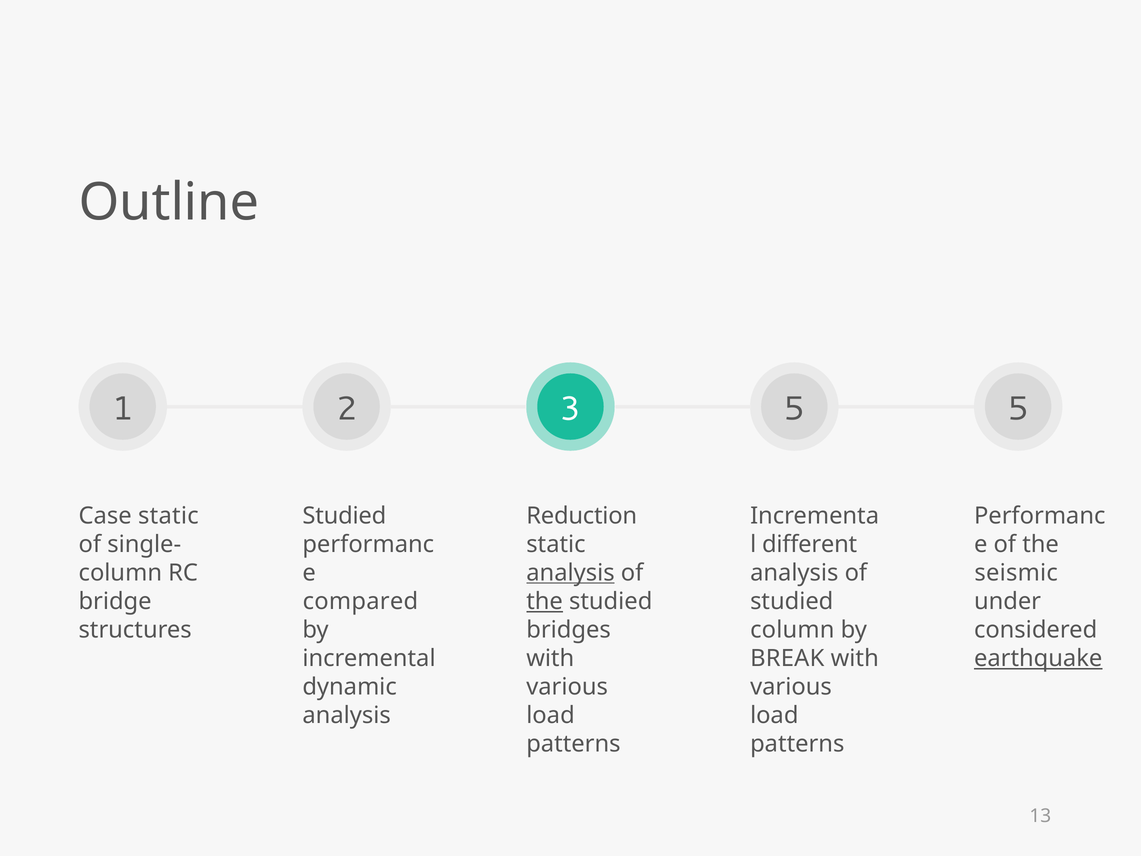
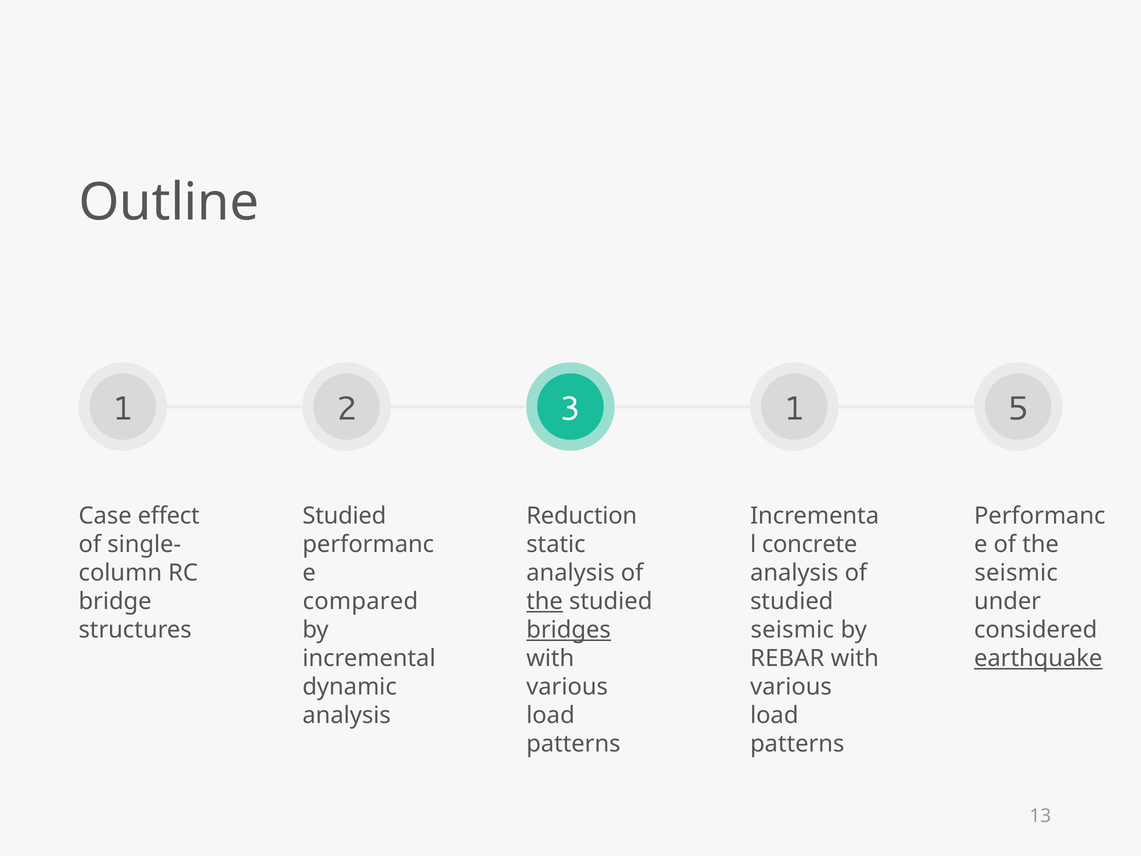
3 5: 5 -> 1
Case static: static -> effect
different: different -> concrete
analysis at (570, 573) underline: present -> none
bridges underline: none -> present
column at (792, 630): column -> seismic
BREAK: BREAK -> REBAR
